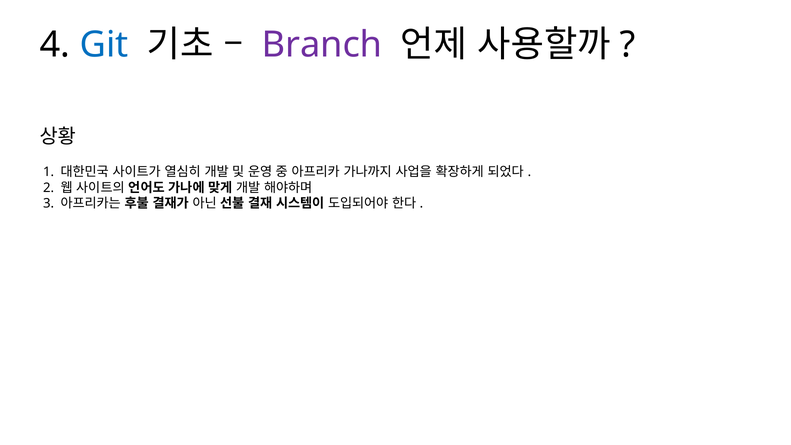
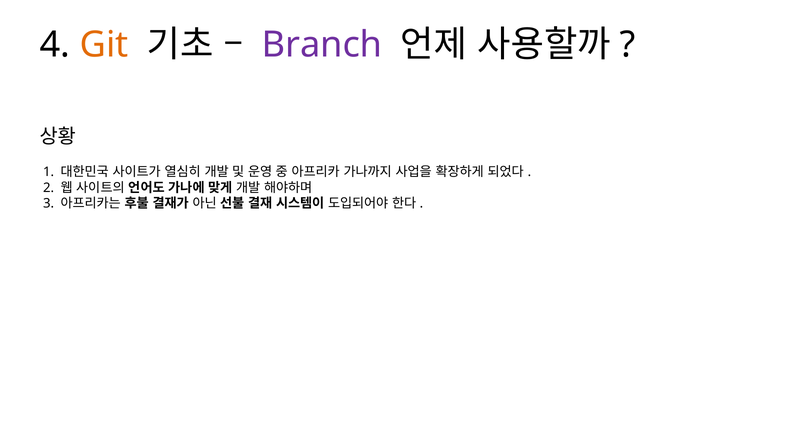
Git colour: blue -> orange
